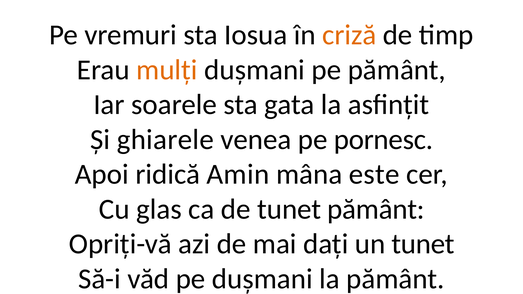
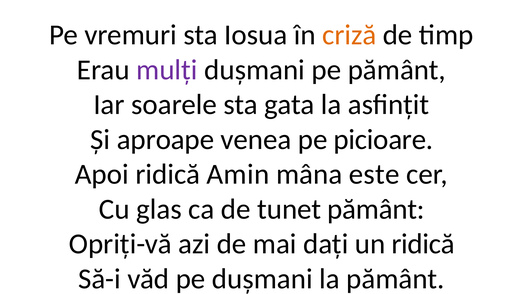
mulți colour: orange -> purple
ghiarele: ghiarele -> aproape
pornesc: pornesc -> picioare
un tunet: tunet -> ridică
